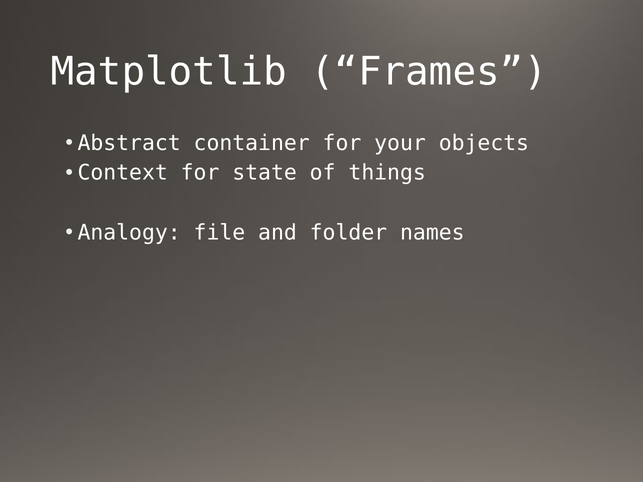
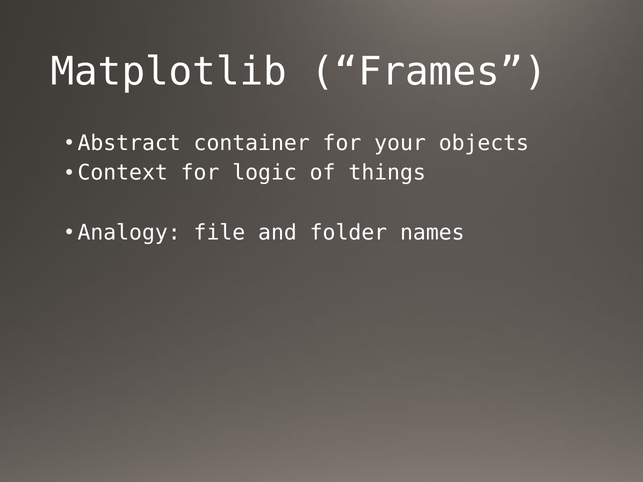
state: state -> logic
